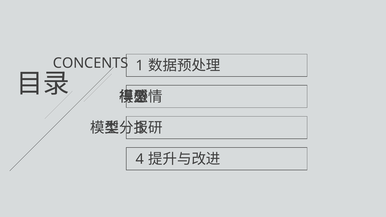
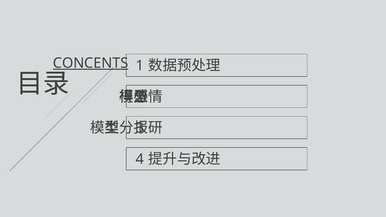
CONCENTS underline: none -> present
